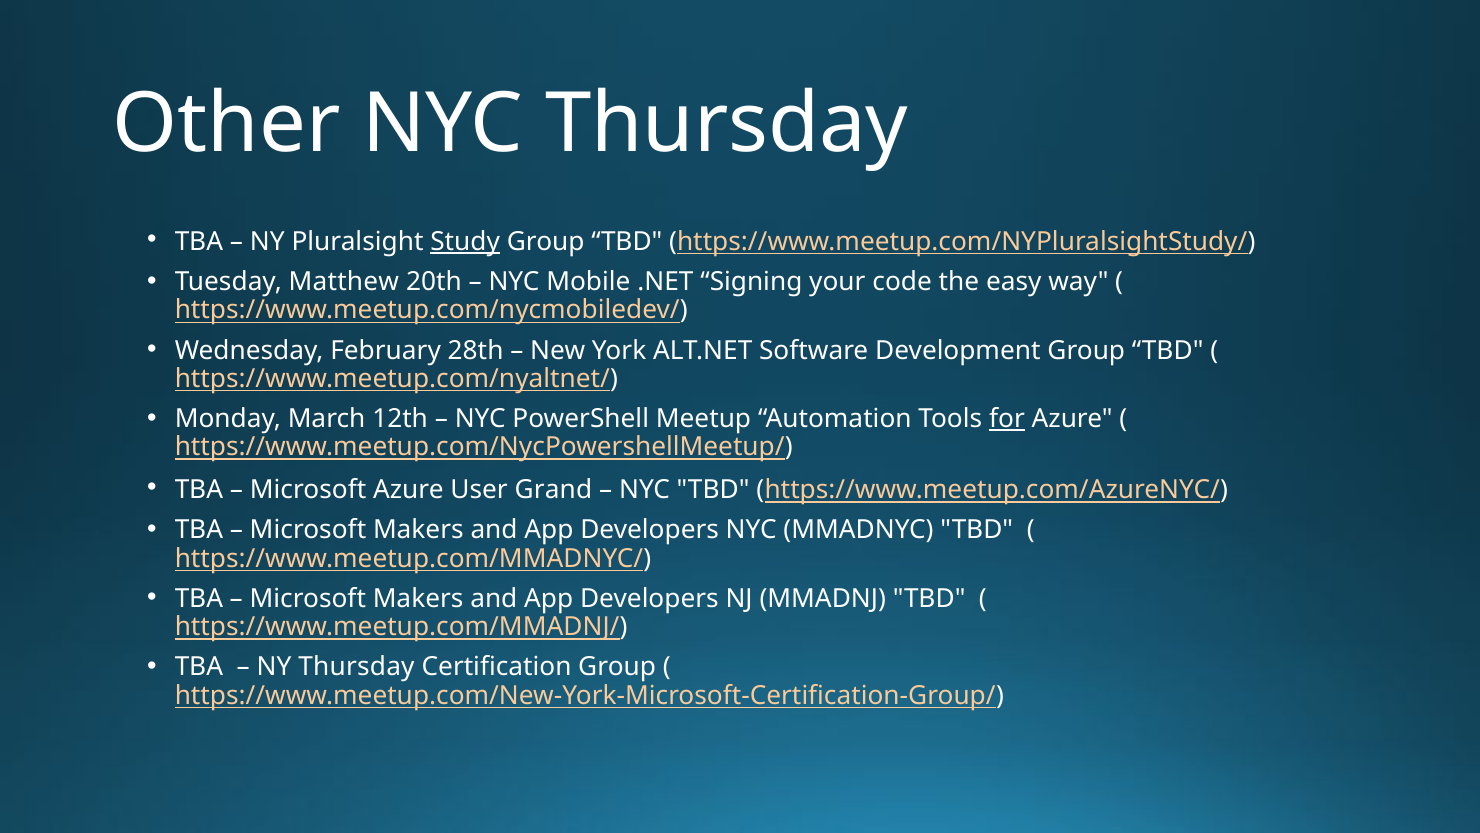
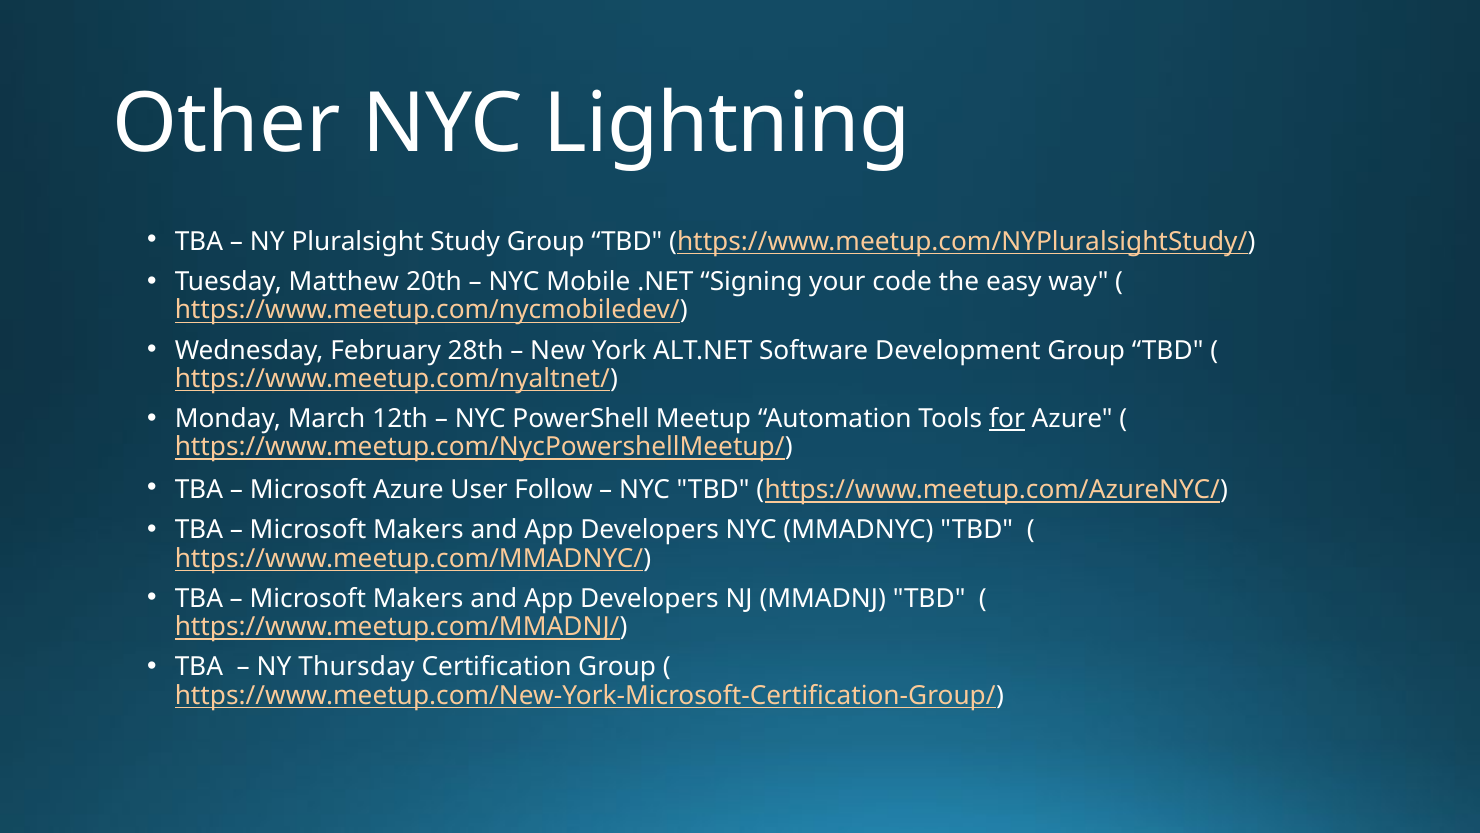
NYC Thursday: Thursday -> Lightning
Study underline: present -> none
Grand: Grand -> Follow
